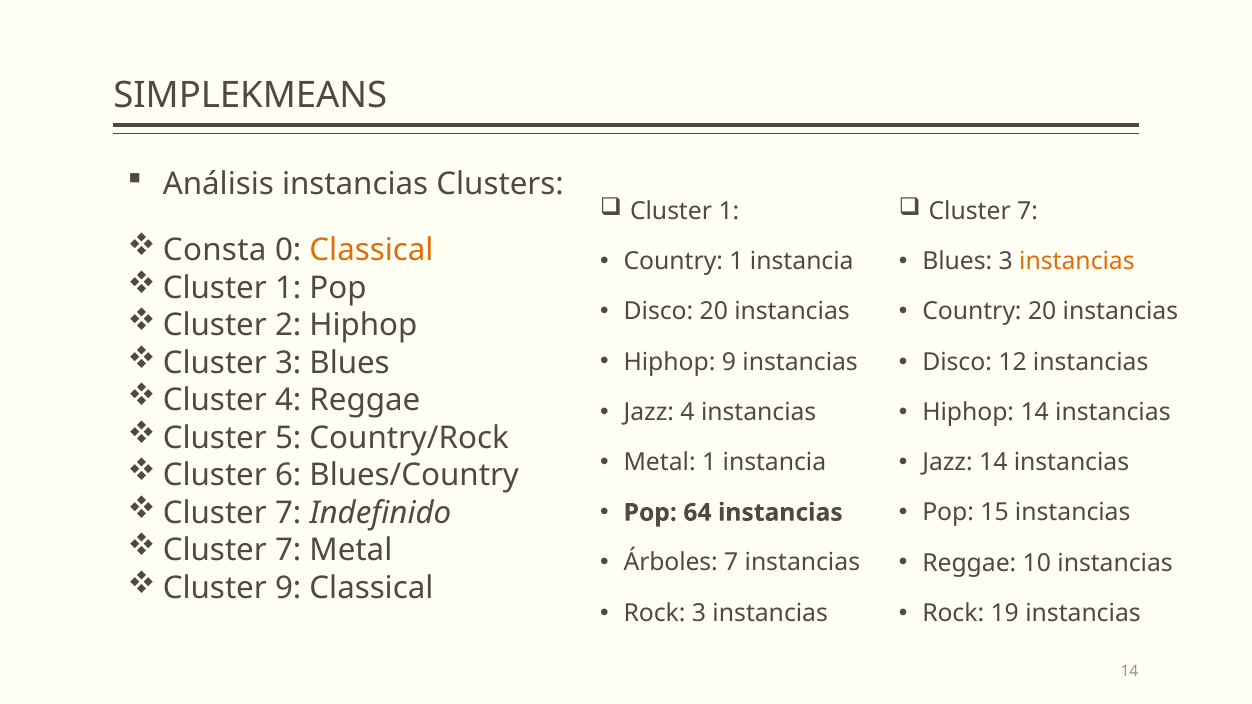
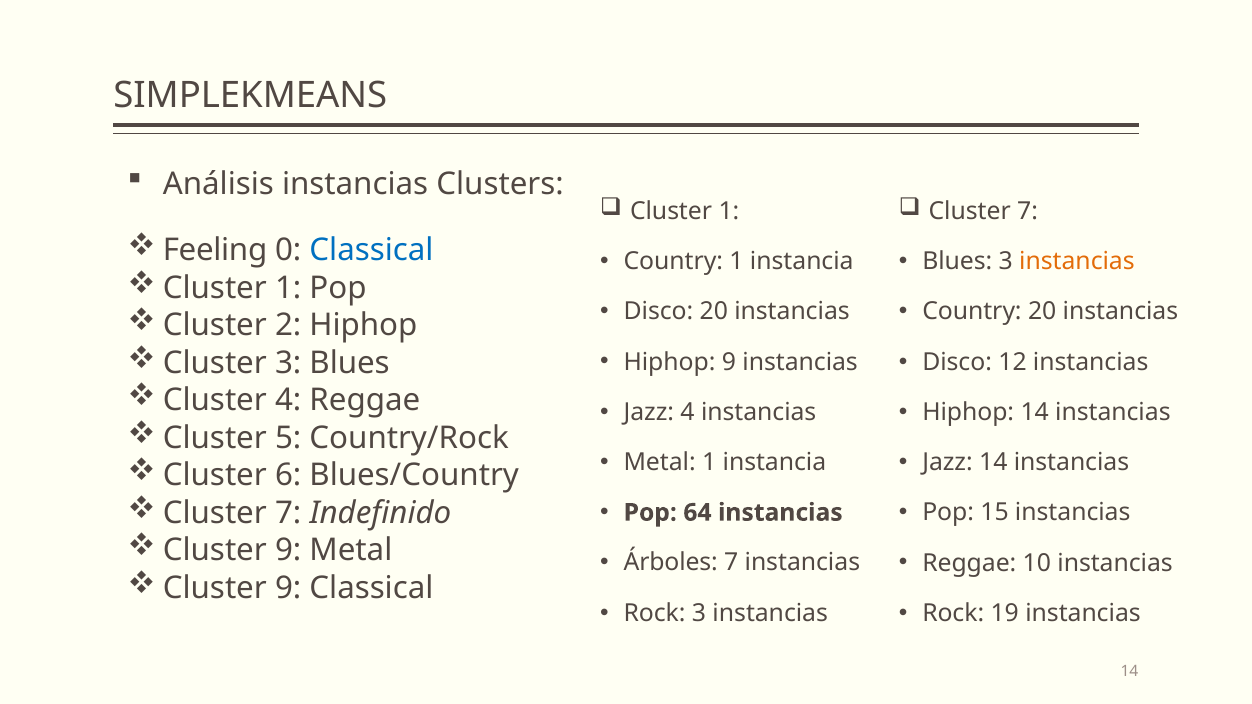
Consta: Consta -> Feeling
Classical at (371, 250) colour: orange -> blue
7 at (288, 551): 7 -> 9
